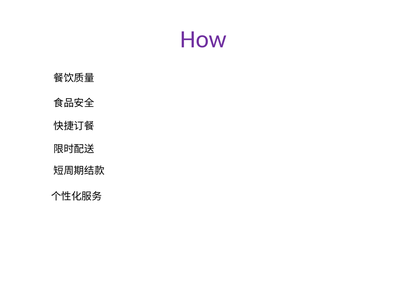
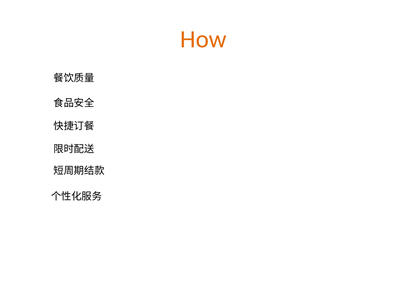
How colour: purple -> orange
